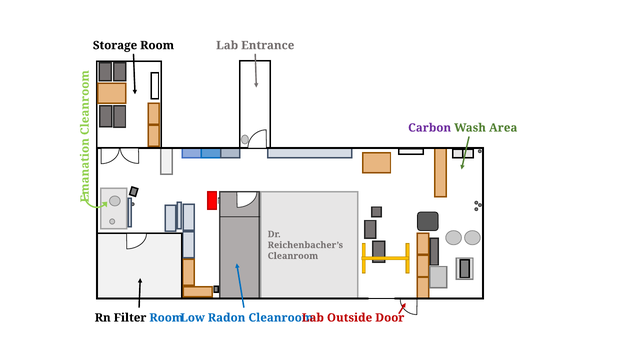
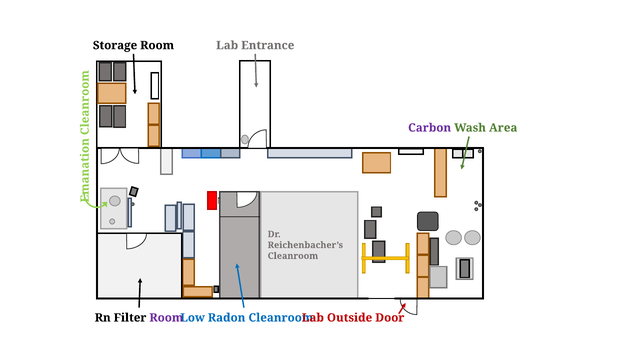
Room at (166, 317) colour: blue -> purple
